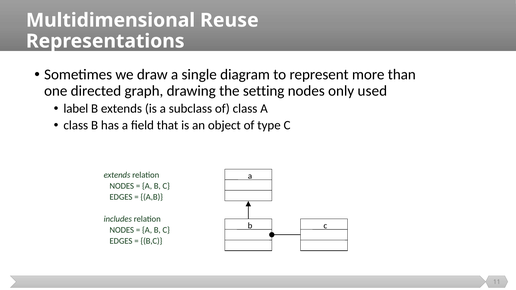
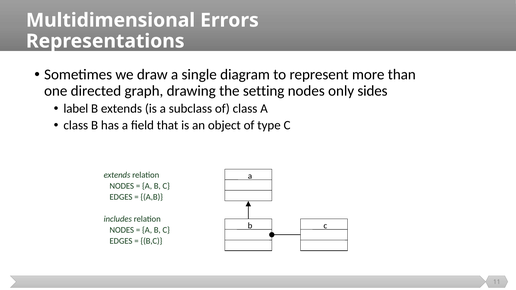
Reuse: Reuse -> Errors
used: used -> sides
